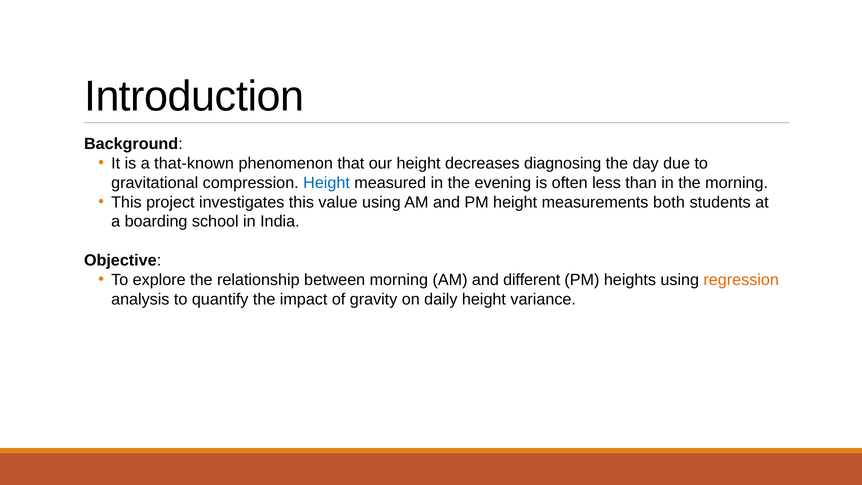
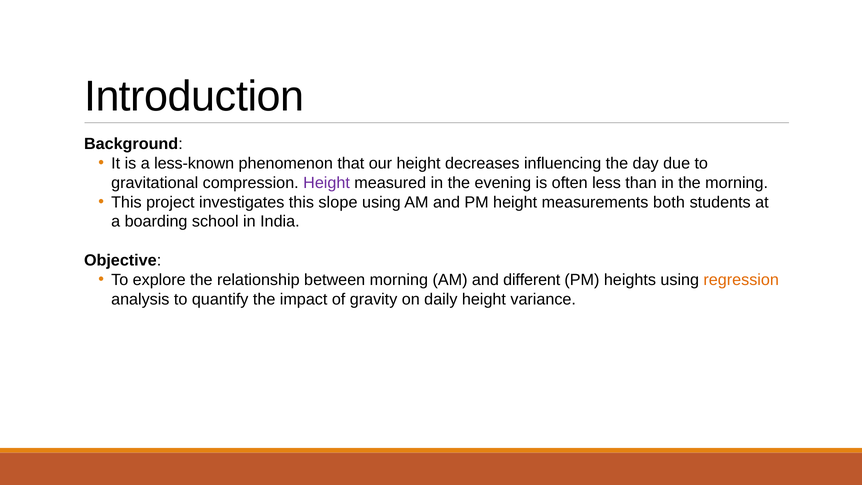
that-known: that-known -> less-known
diagnosing: diagnosing -> influencing
Height at (327, 183) colour: blue -> purple
value: value -> slope
